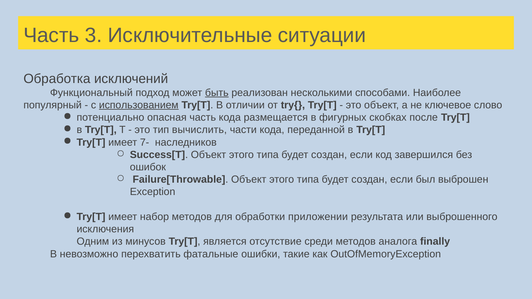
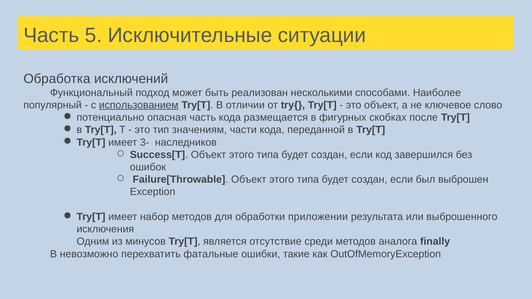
3: 3 -> 5
быть underline: present -> none
вычислить: вычислить -> значениям
7-: 7- -> 3-
